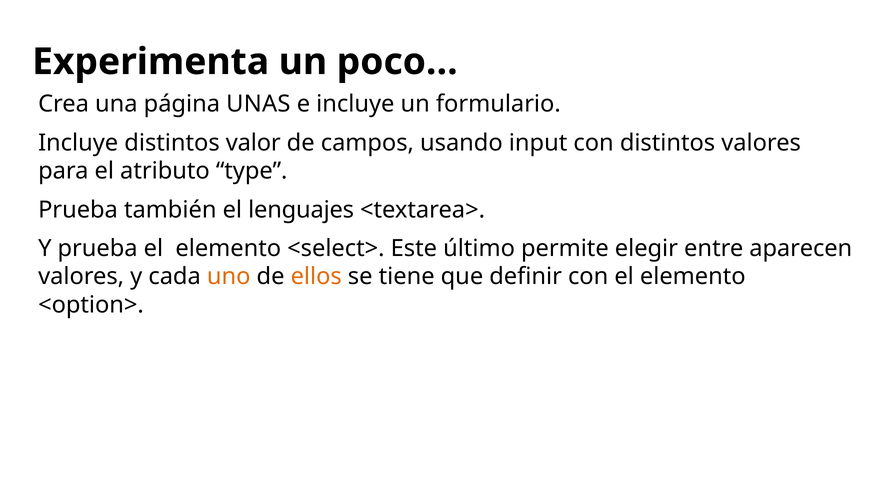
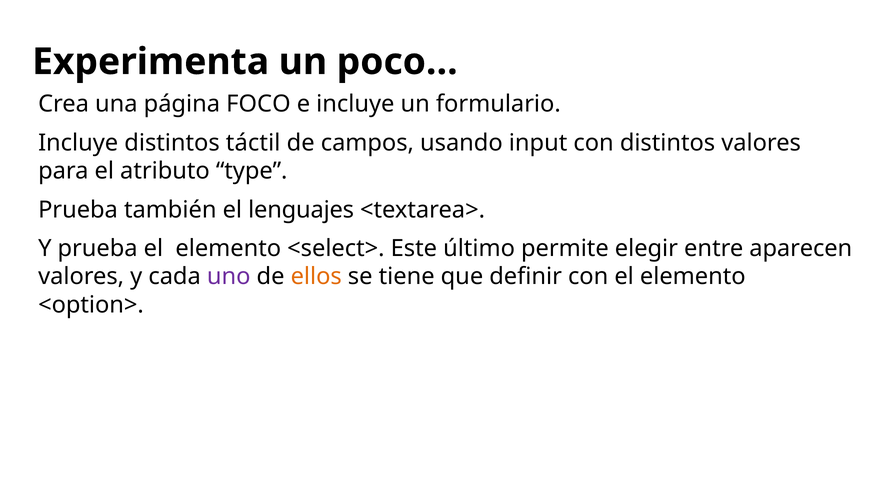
UNAS: UNAS -> FOCO
valor: valor -> táctil
uno colour: orange -> purple
